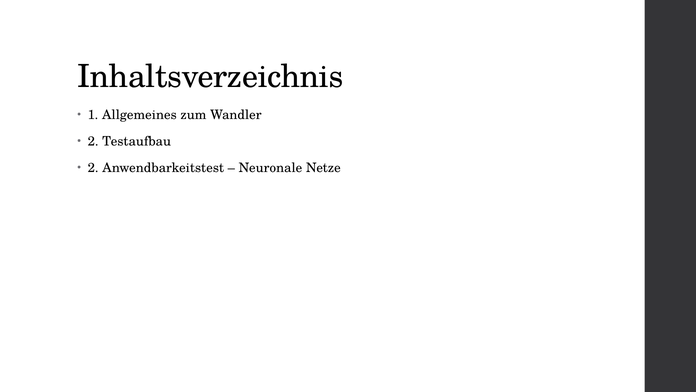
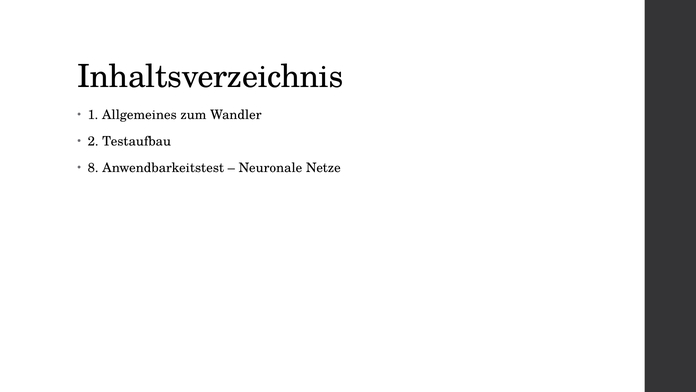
2 at (93, 168): 2 -> 8
